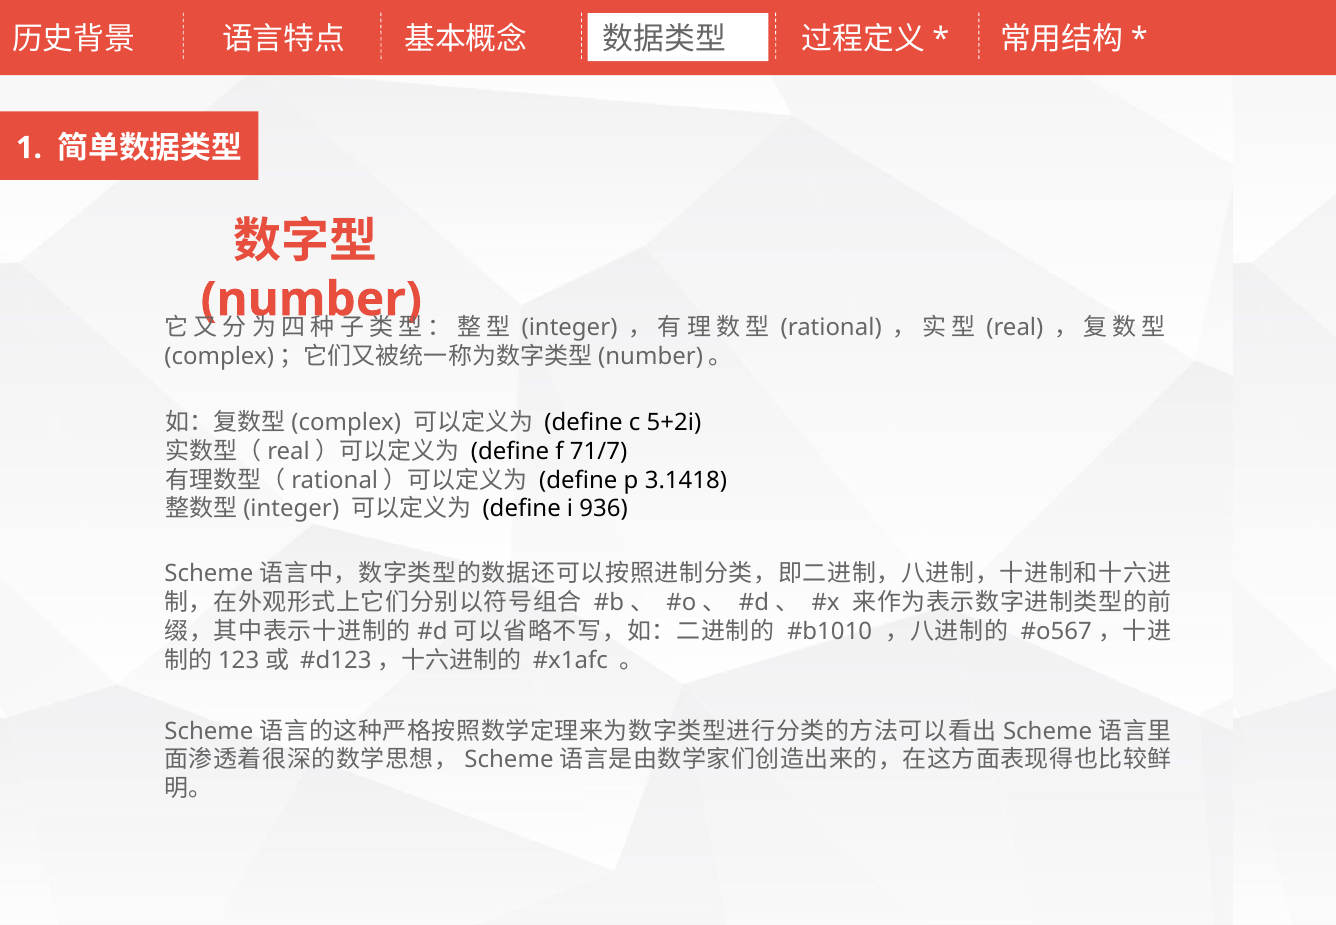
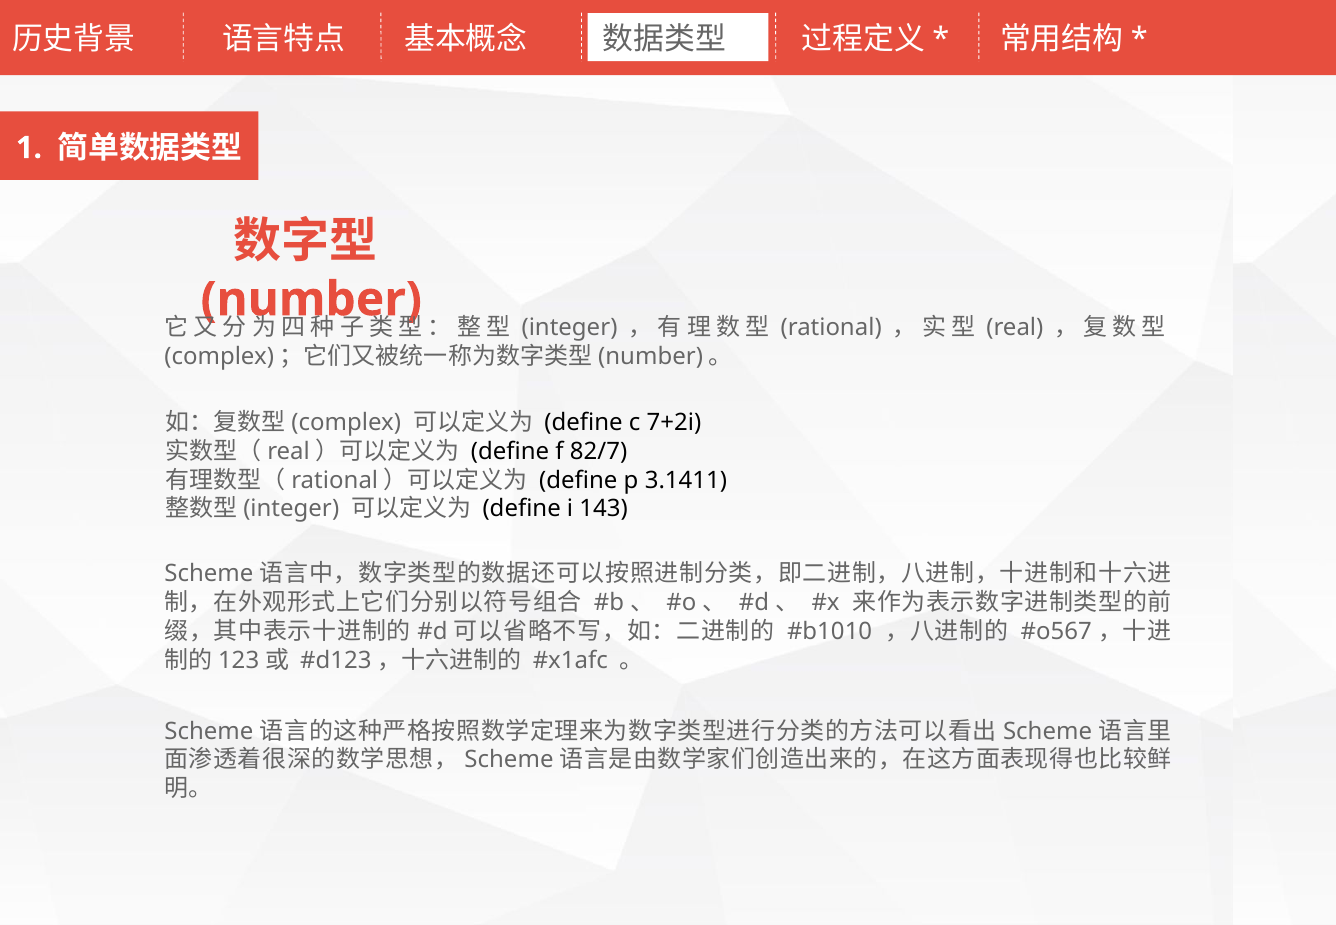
5+2i: 5+2i -> 7+2i
71/7: 71/7 -> 82/7
3.1418: 3.1418 -> 3.1411
936: 936 -> 143
